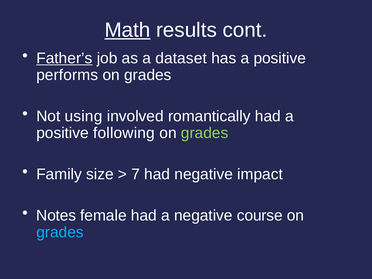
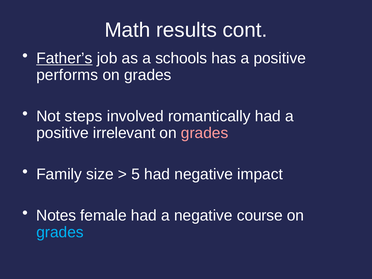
Math underline: present -> none
dataset: dataset -> schools
using: using -> steps
following: following -> irrelevant
grades at (205, 133) colour: light green -> pink
7: 7 -> 5
